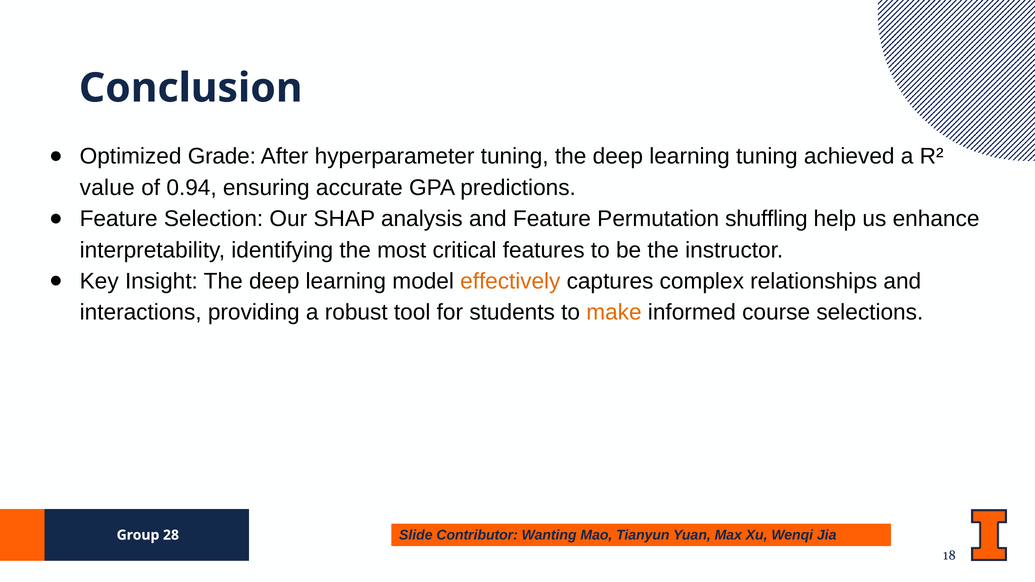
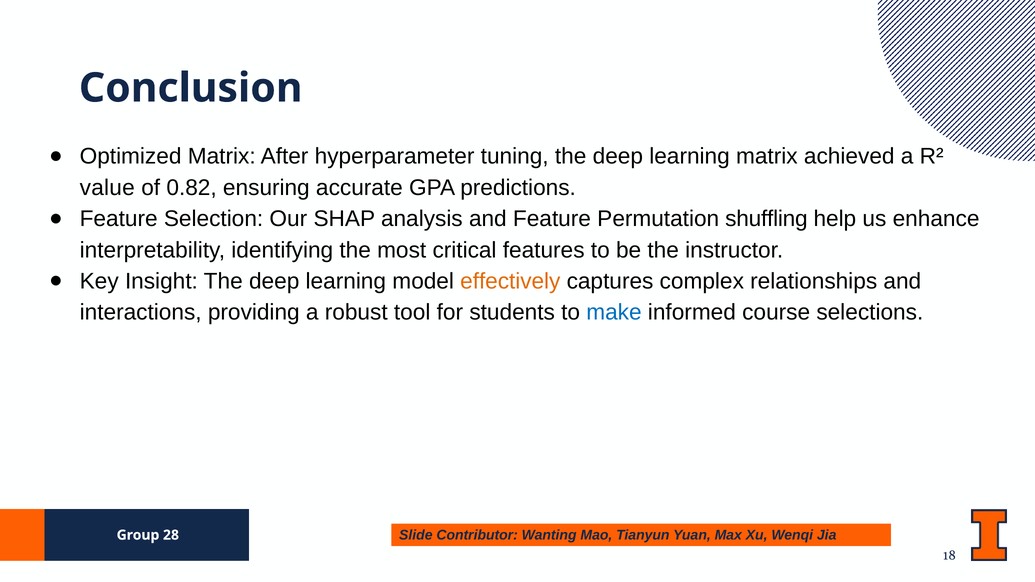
Optimized Grade: Grade -> Matrix
learning tuning: tuning -> matrix
0.94: 0.94 -> 0.82
make colour: orange -> blue
